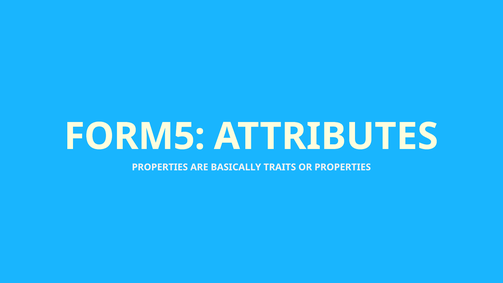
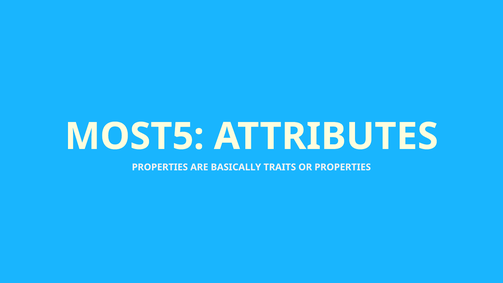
FORM5: FORM5 -> MOST5
